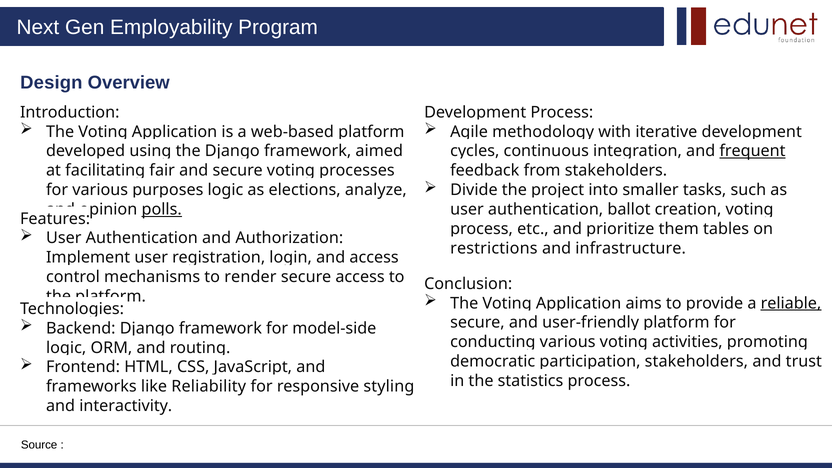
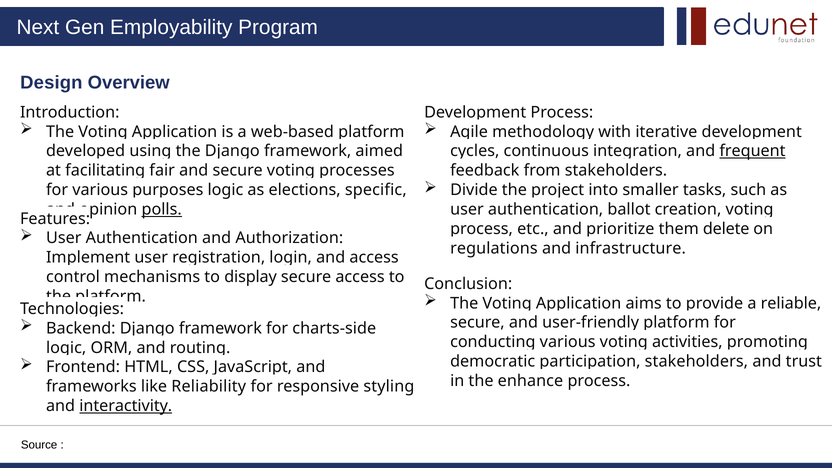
analyze: analyze -> specific
tables: tables -> delete
restrictions: restrictions -> regulations
render: render -> display
reliable underline: present -> none
model-side: model-side -> charts-side
statistics: statistics -> enhance
interactivity underline: none -> present
